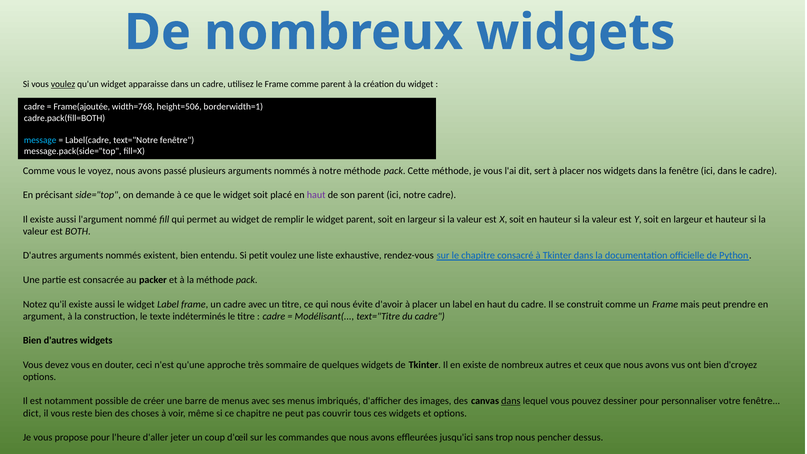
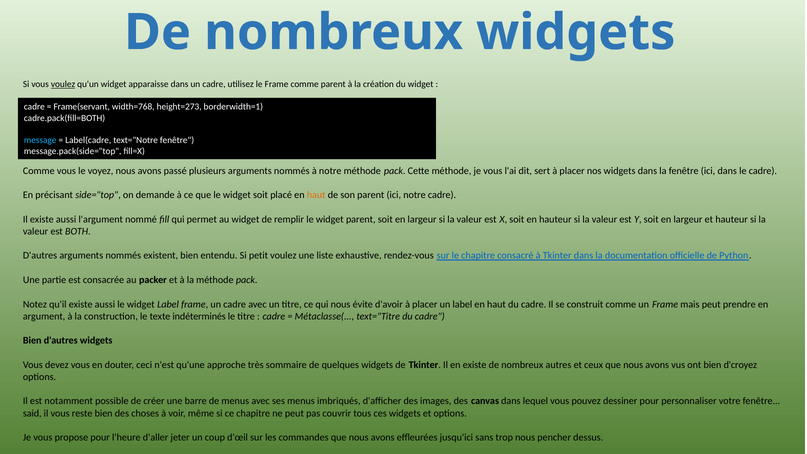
Frame(ajoutée: Frame(ajoutée -> Frame(servant
height=506: height=506 -> height=273
haut at (316, 195) colour: purple -> orange
Modélisant(: Modélisant( -> Métaclasse(
dans at (511, 401) underline: present -> none
dict: dict -> said
